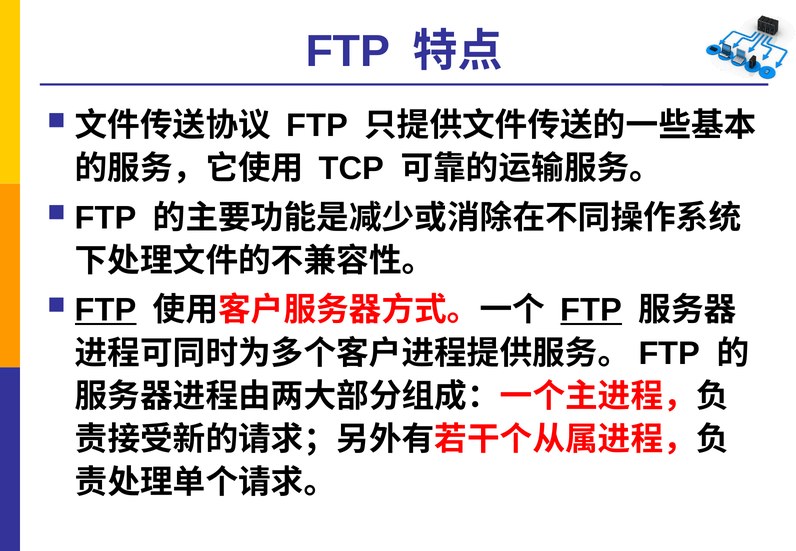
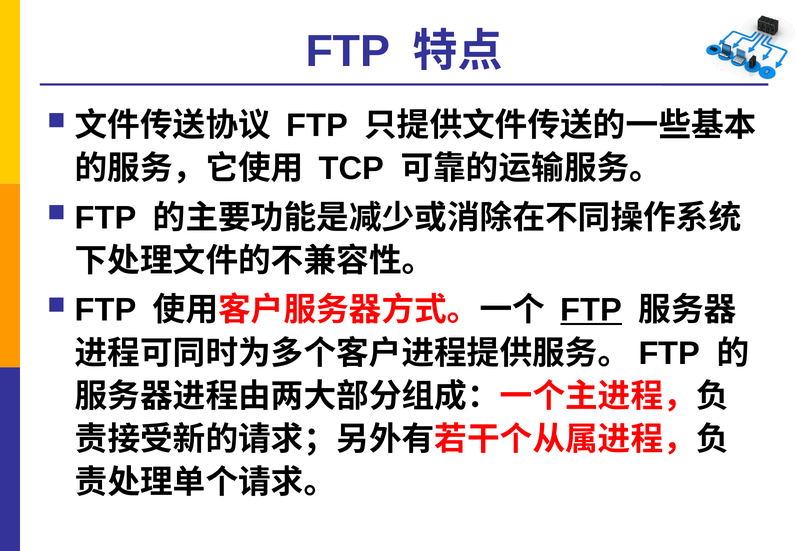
FTP at (106, 310) underline: present -> none
